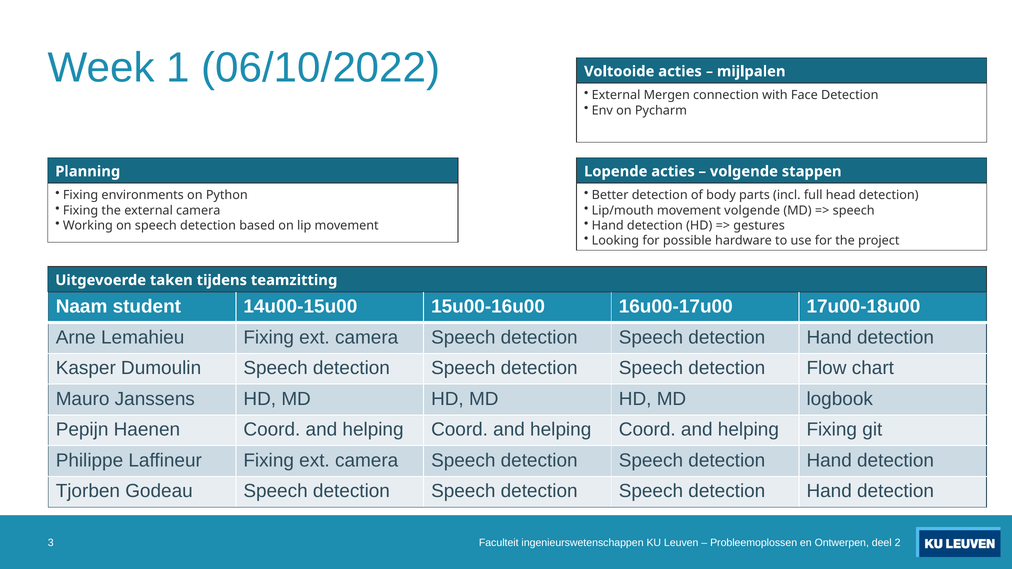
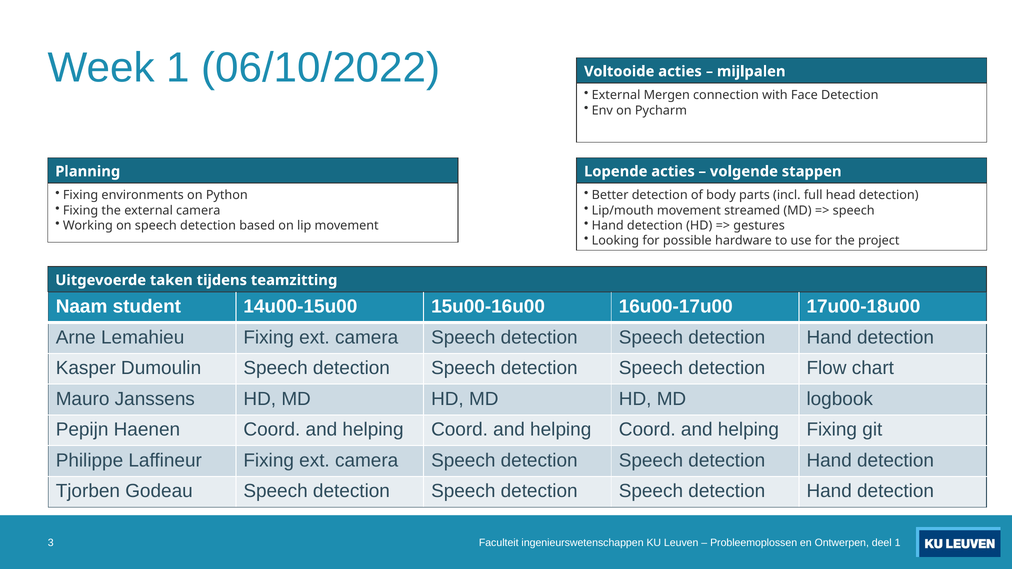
movement volgende: volgende -> streamed
deel 2: 2 -> 1
